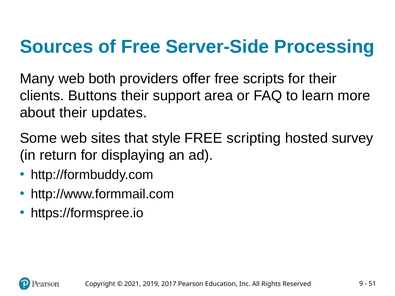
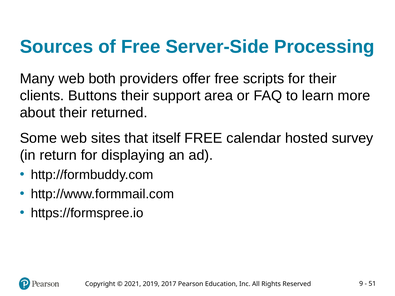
updates: updates -> returned
style: style -> itself
scripting: scripting -> calendar
